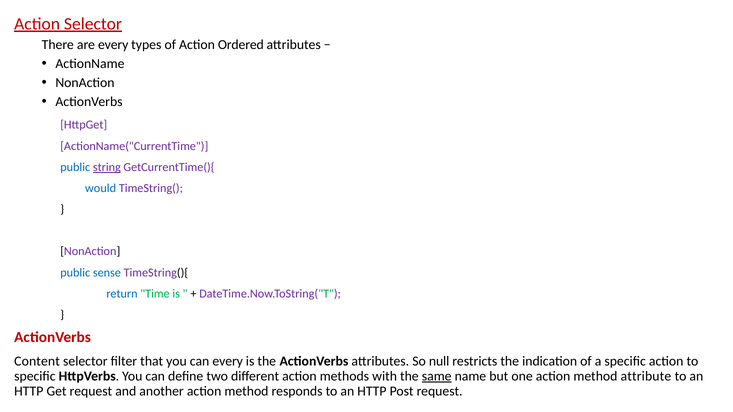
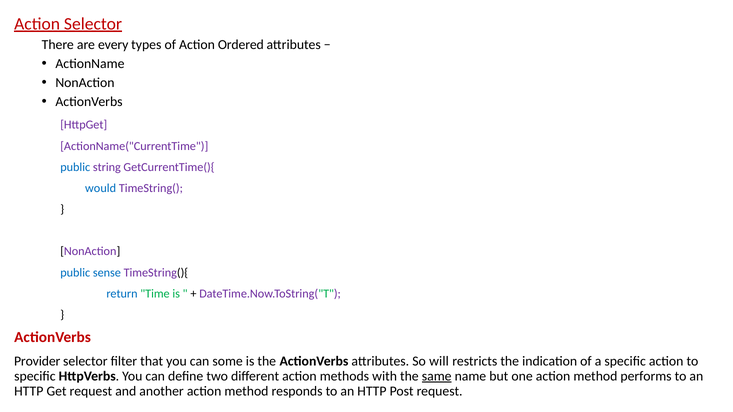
string underline: present -> none
Content: Content -> Provider
can every: every -> some
null: null -> will
attribute: attribute -> performs
